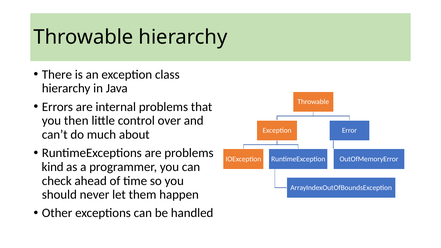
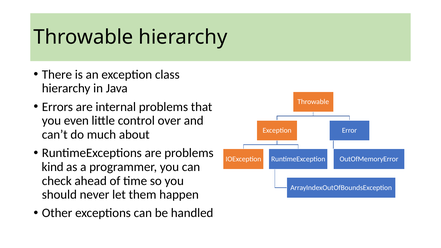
then: then -> even
